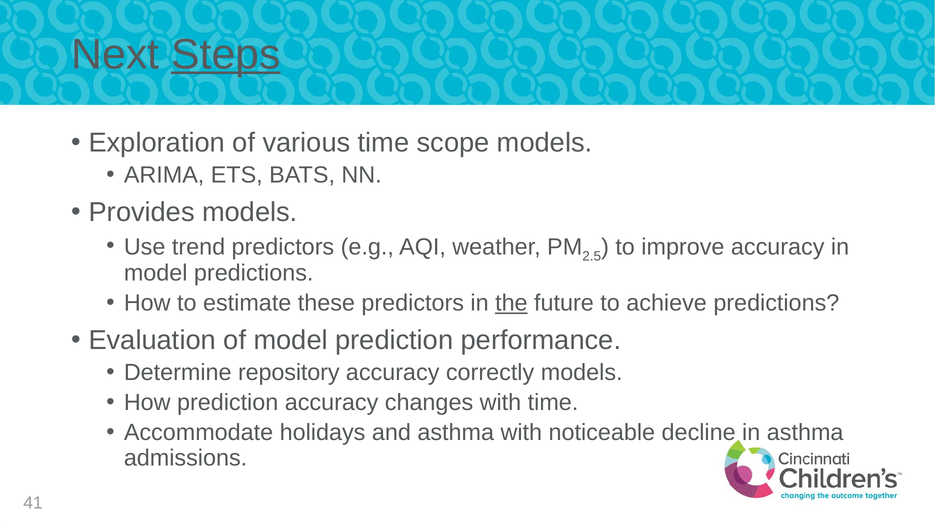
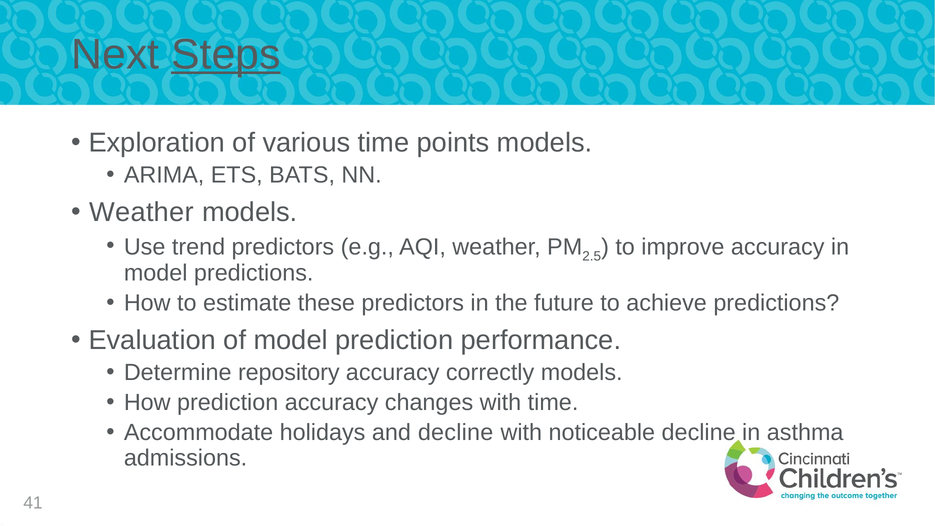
scope: scope -> points
Provides at (142, 212): Provides -> Weather
the underline: present -> none
and asthma: asthma -> decline
